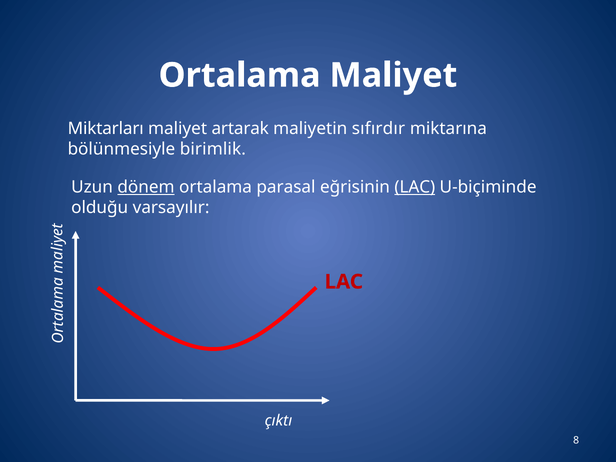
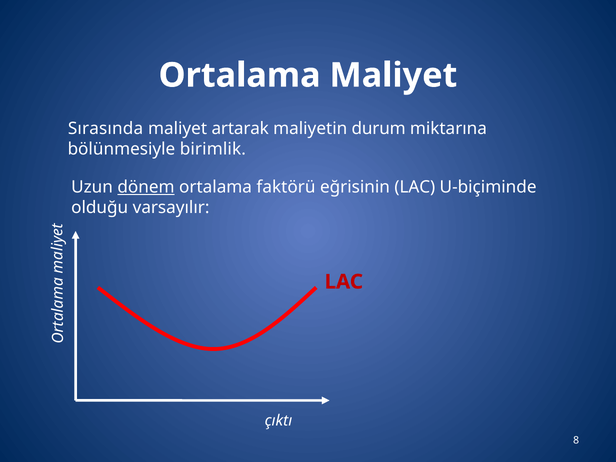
Miktarları: Miktarları -> Sırasında
sıfırdır: sıfırdır -> durum
parasal: parasal -> faktörü
LAC at (415, 187) underline: present -> none
